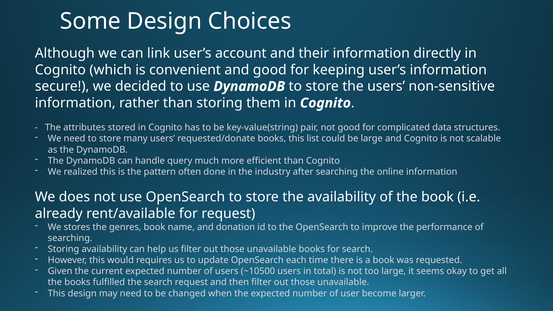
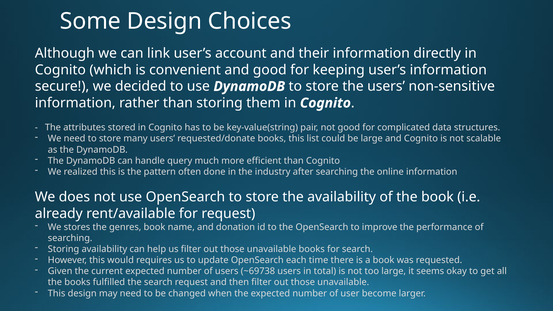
~10500: ~10500 -> ~69738
